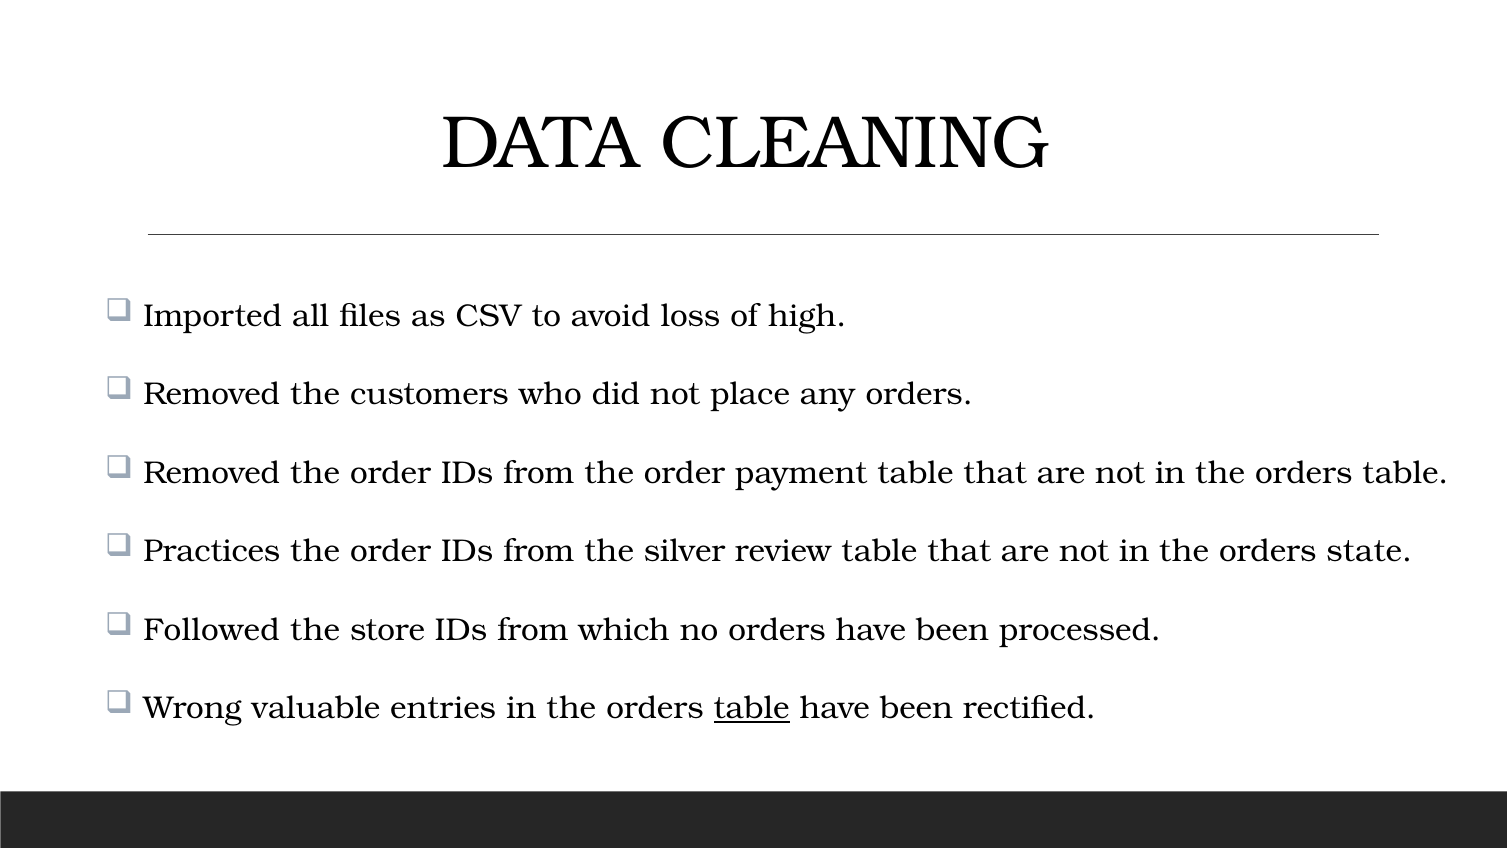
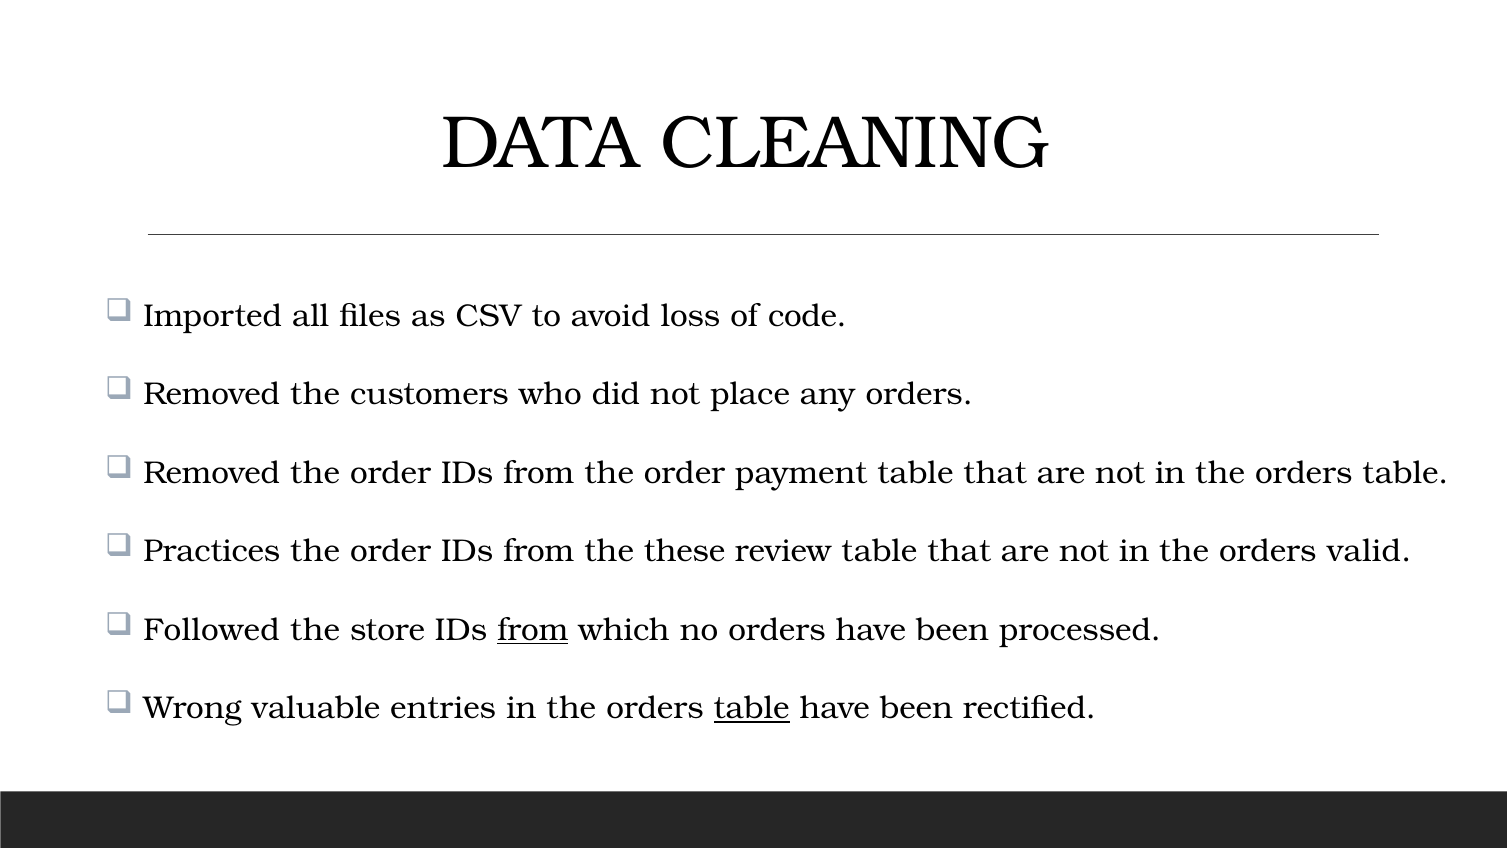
high: high -> code
silver: silver -> these
state: state -> valid
from at (533, 630) underline: none -> present
